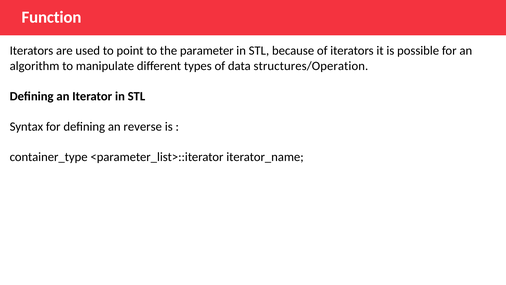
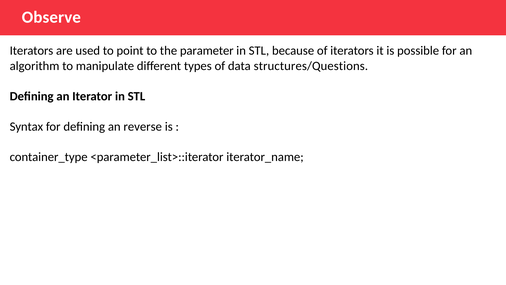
Function: Function -> Observe
structures/Operation: structures/Operation -> structures/Questions
